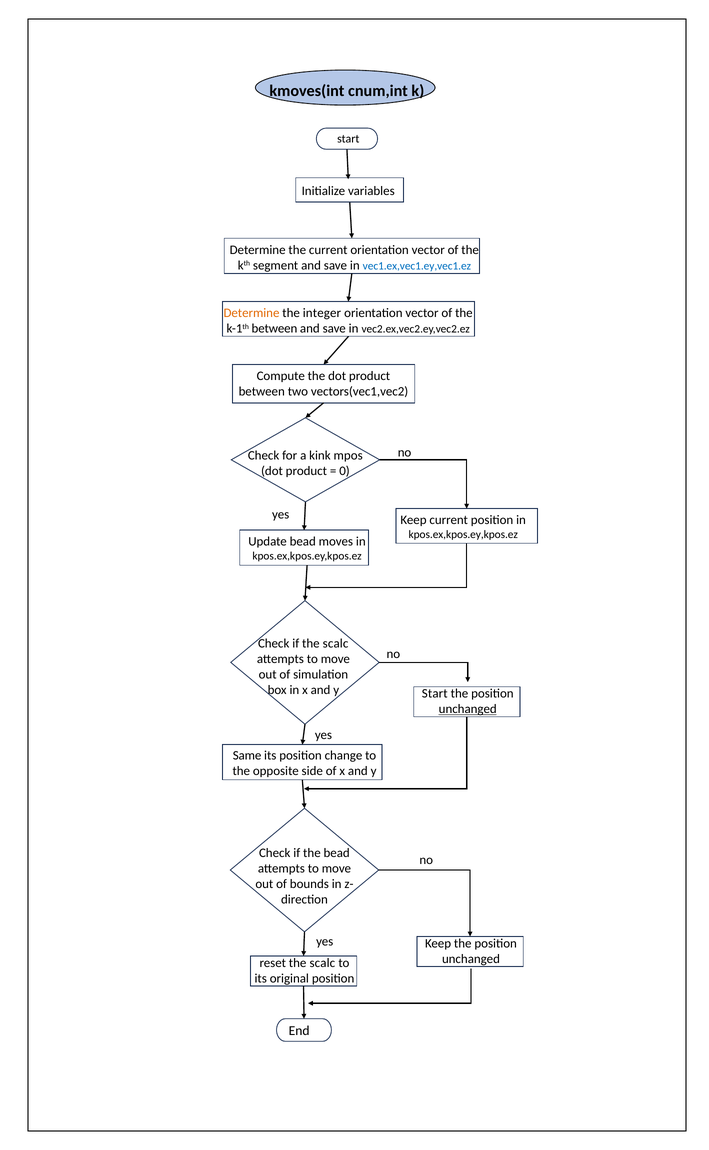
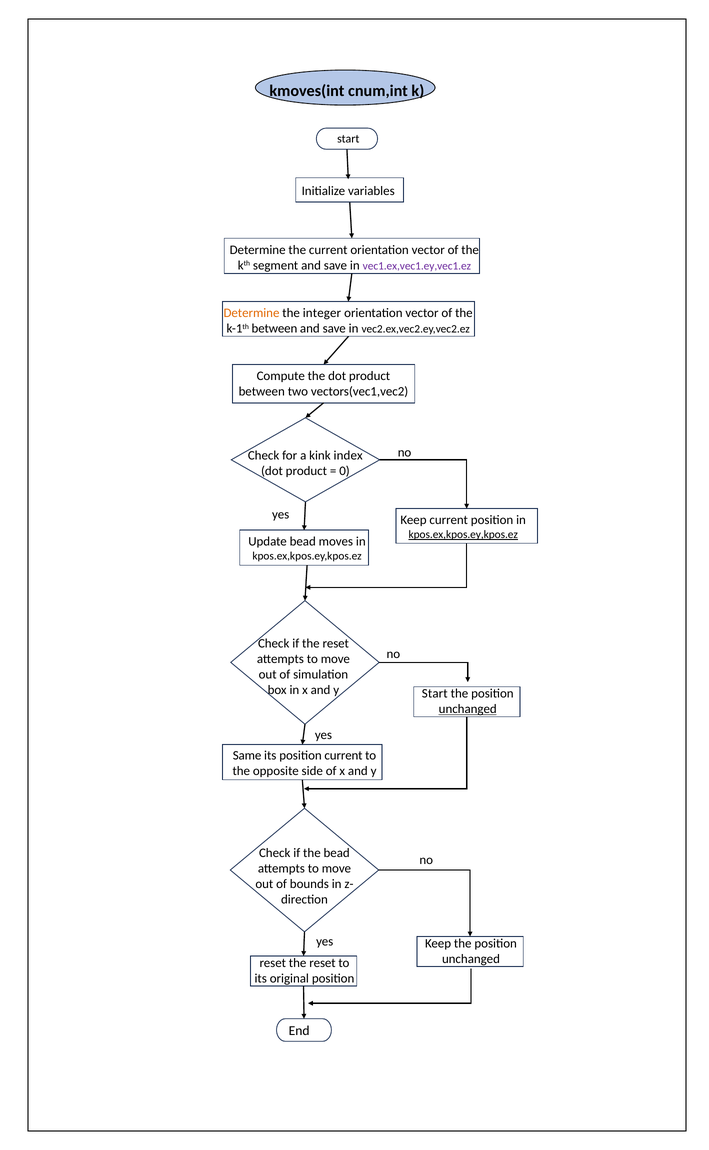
vec1.ex,vec1.ey,vec1.ez colour: blue -> purple
mpos: mpos -> index
kpos.ex,kpos.ey,kpos.ez at (463, 534) underline: none -> present
if the scalc: scalc -> reset
position change: change -> current
reset the scalc: scalc -> reset
